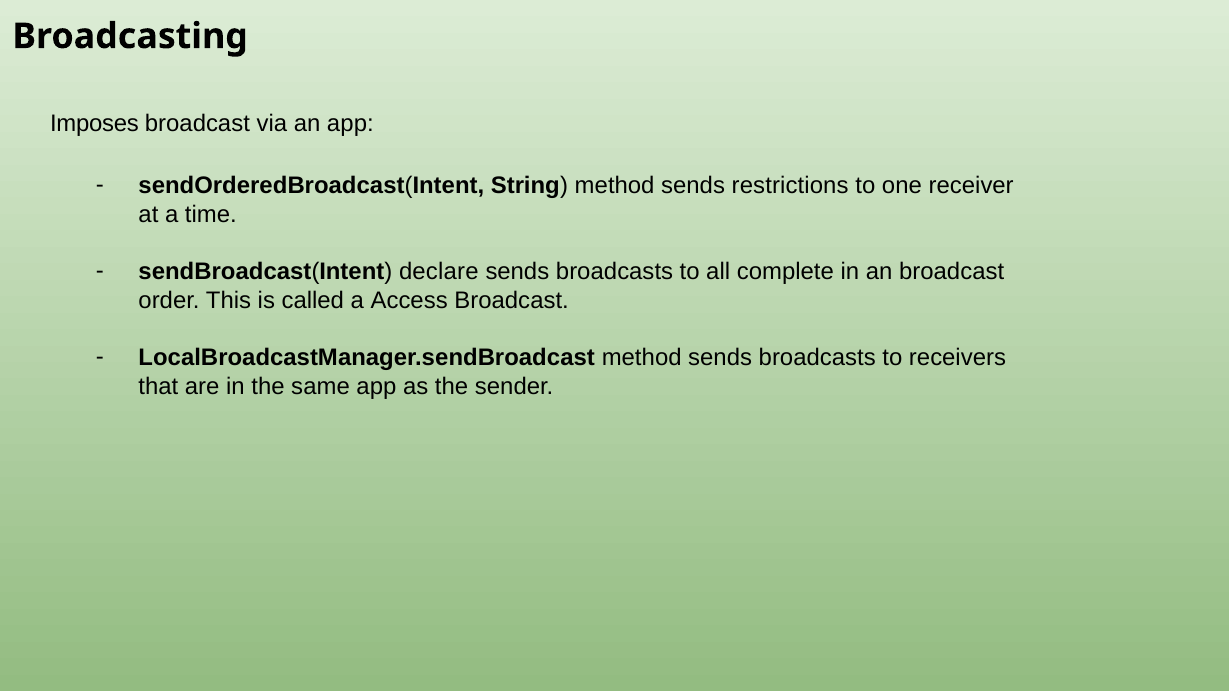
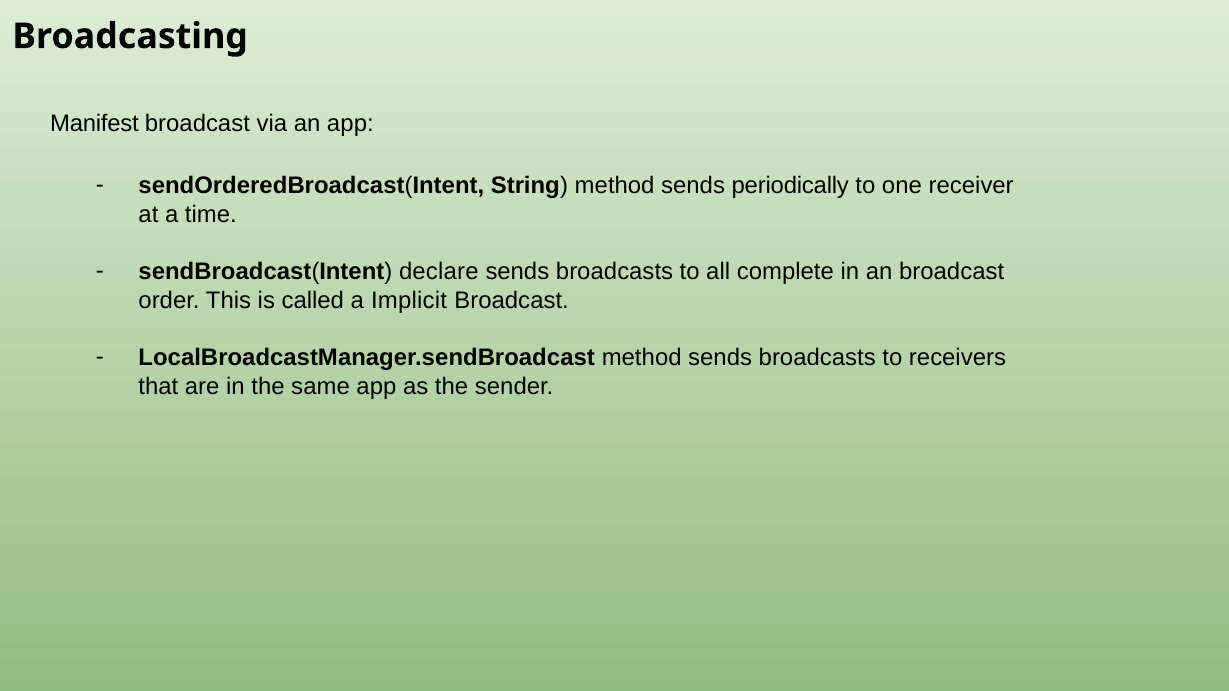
Imposes: Imposes -> Manifest
restrictions: restrictions -> periodically
Access: Access -> Implicit
